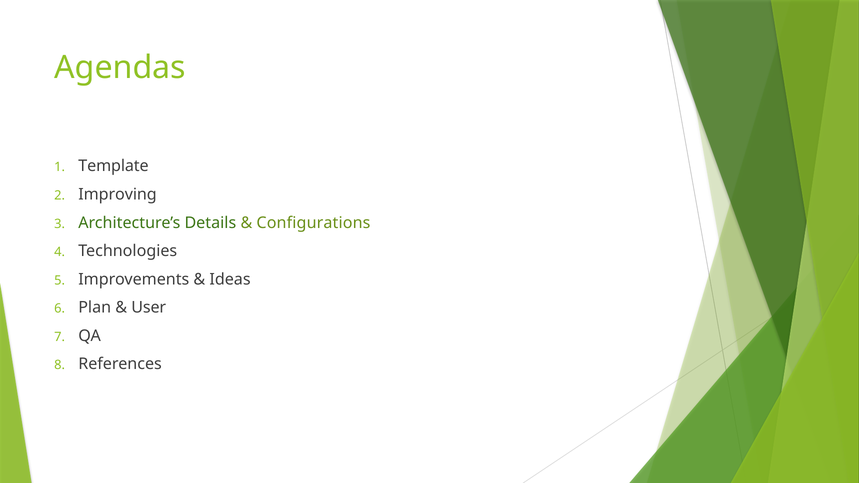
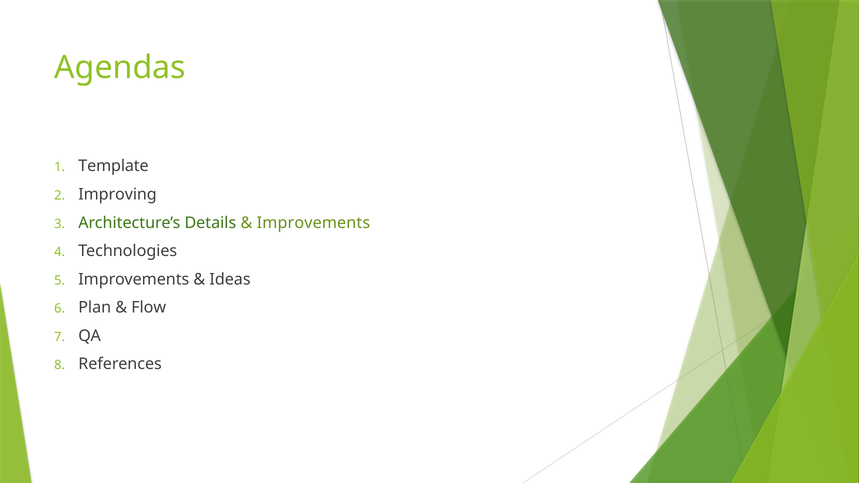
Configurations at (313, 223): Configurations -> Improvements
User: User -> Flow
